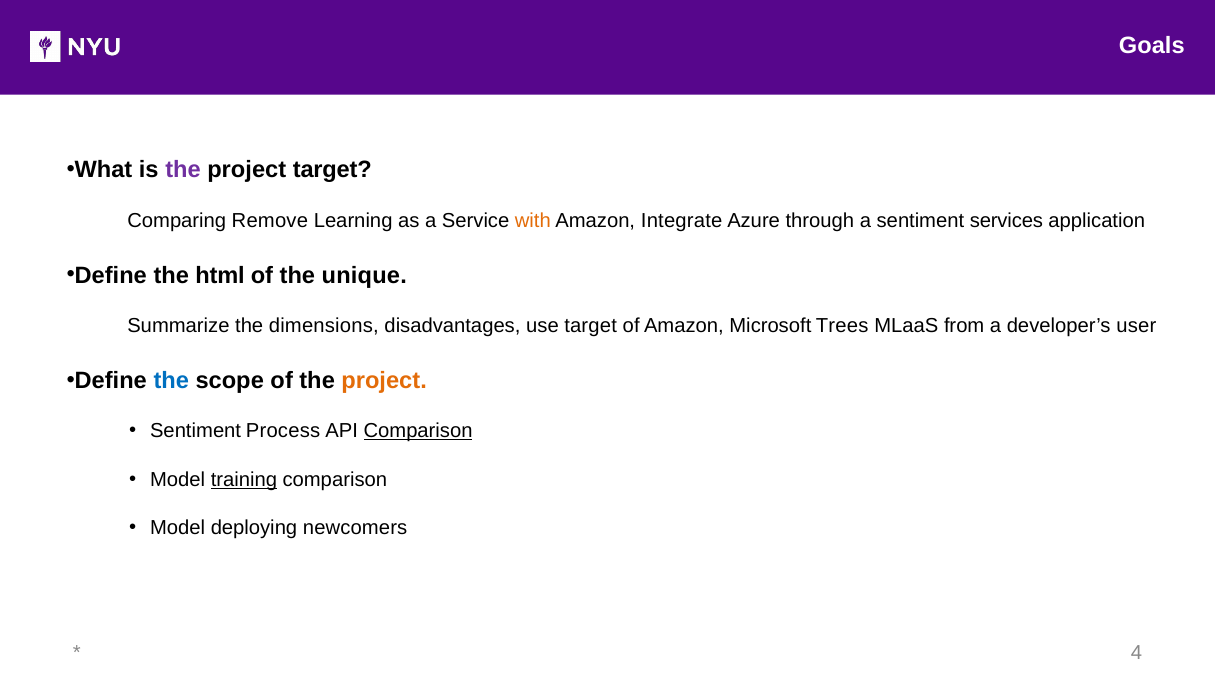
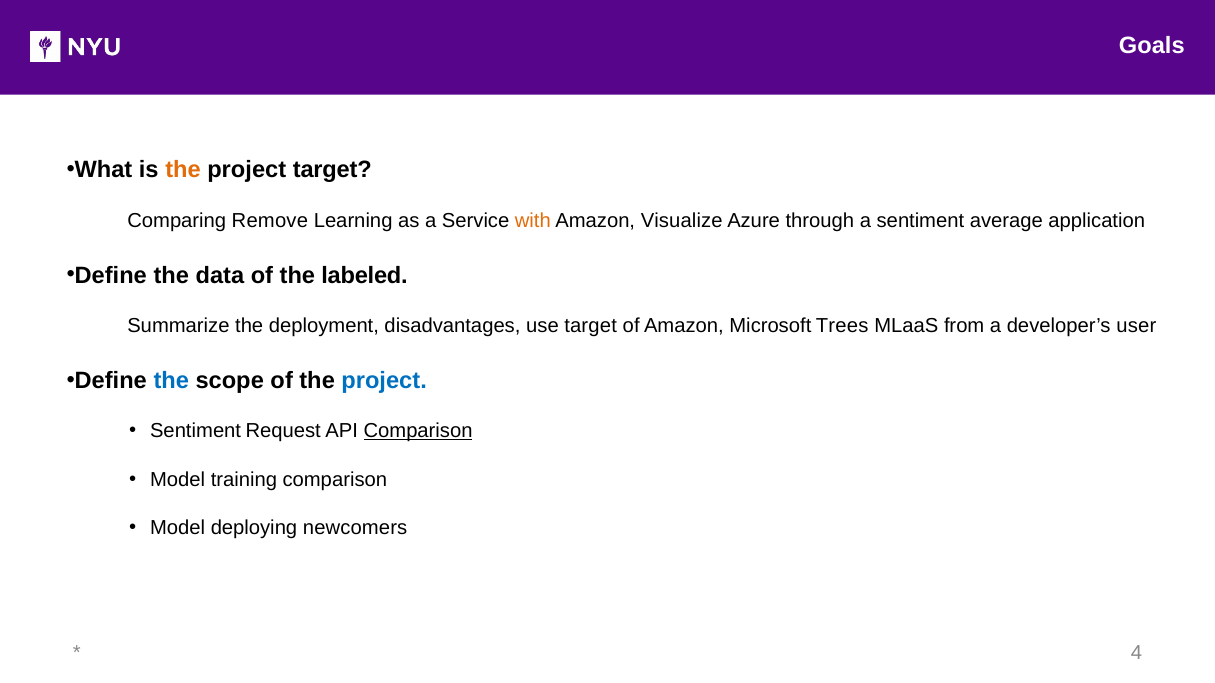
the at (183, 170) colour: purple -> orange
Integrate: Integrate -> Visualize
services: services -> average
html: html -> data
unique: unique -> labeled
dimensions: dimensions -> deployment
project at (384, 381) colour: orange -> blue
Process: Process -> Request
training underline: present -> none
